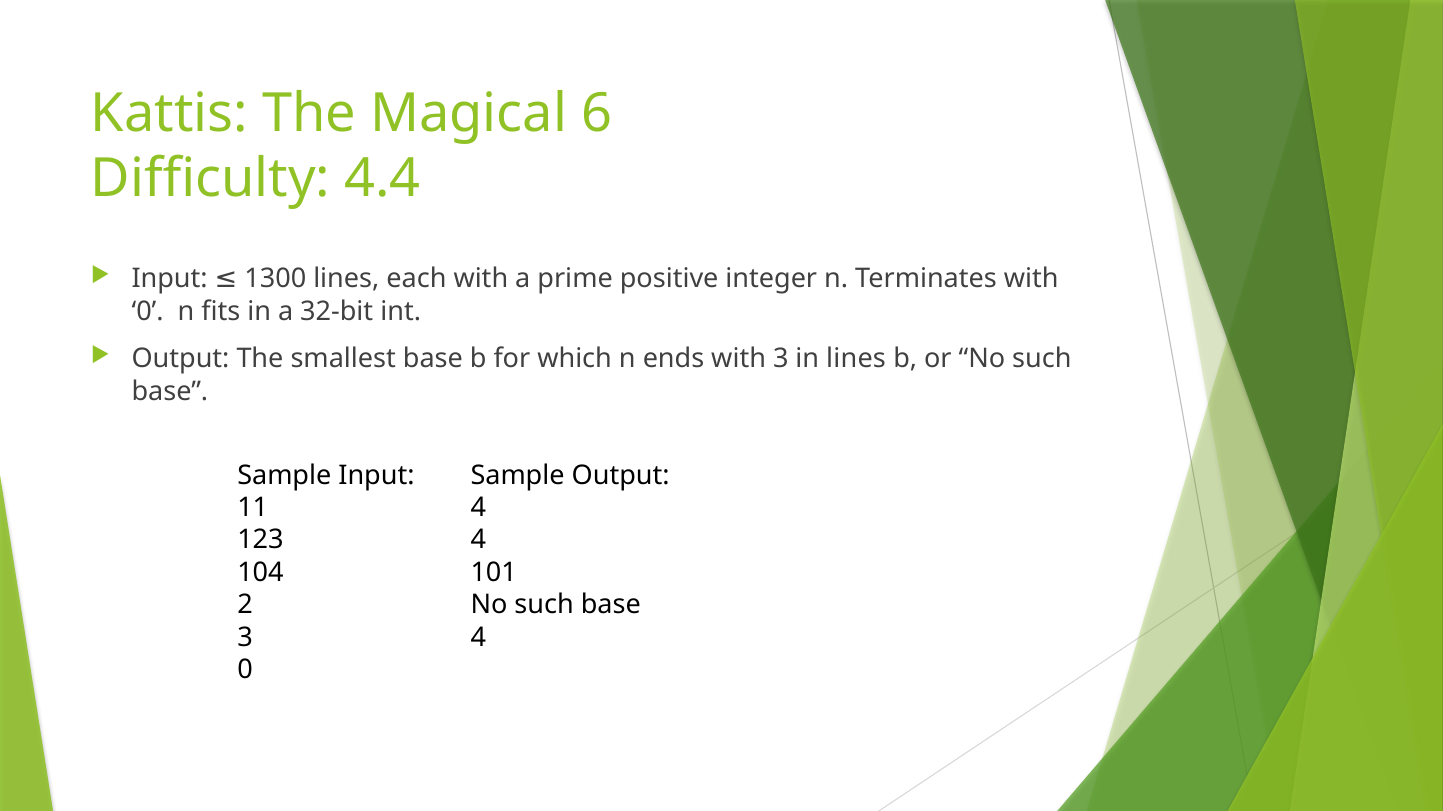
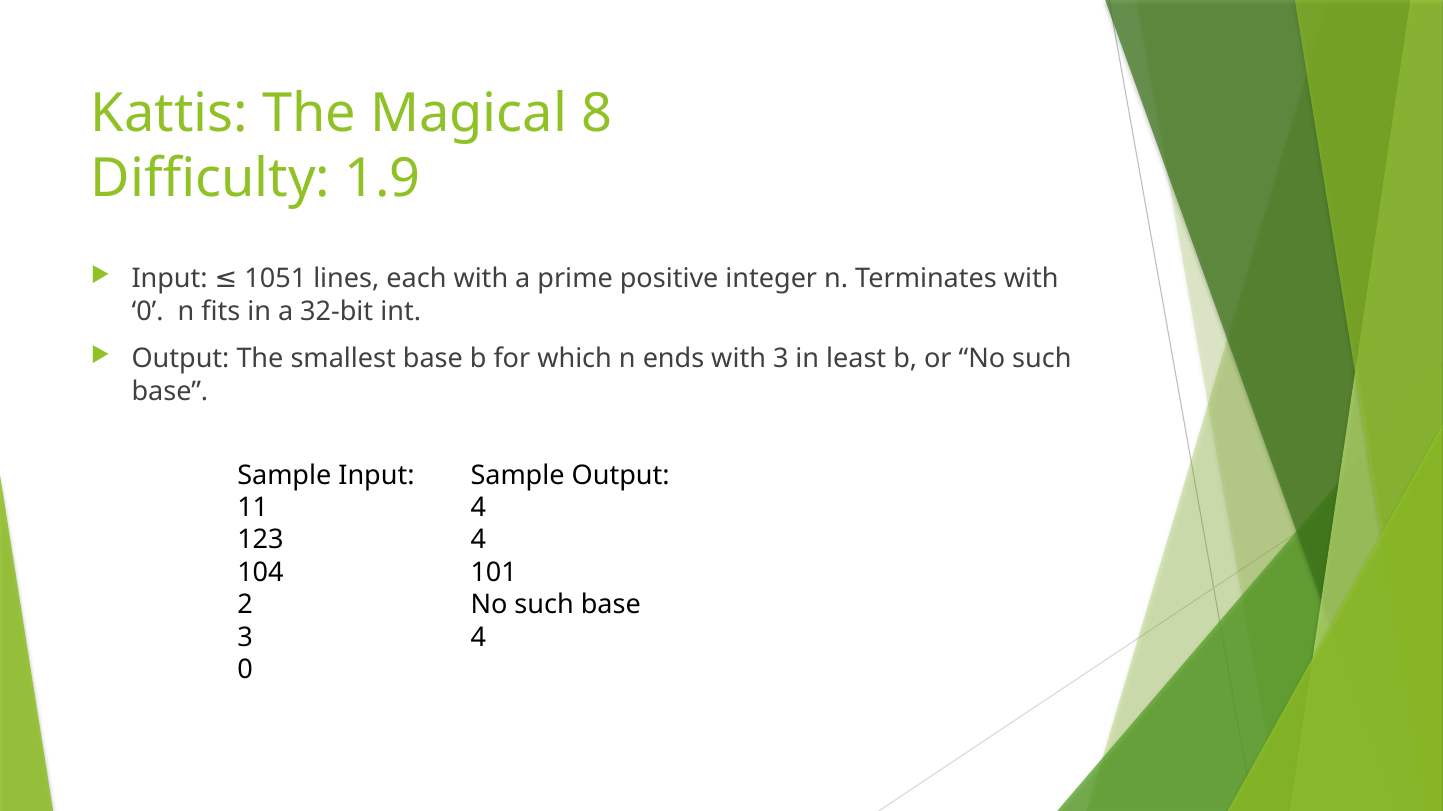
6: 6 -> 8
4.4: 4.4 -> 1.9
1300: 1300 -> 1051
in lines: lines -> least
